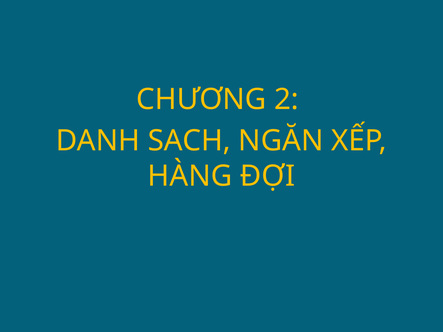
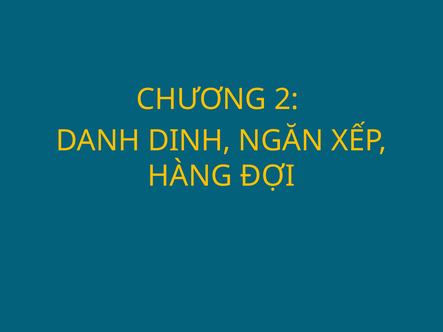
SACH: SACH -> DINH
